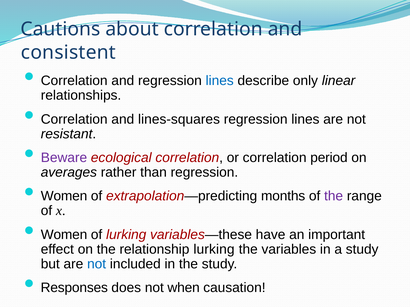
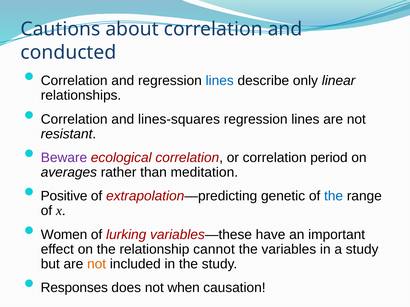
consistent: consistent -> conducted
than regression: regression -> meditation
Women at (64, 196): Women -> Positive
months: months -> genetic
the at (334, 196) colour: purple -> blue
relationship lurking: lurking -> cannot
not at (97, 264) colour: blue -> orange
